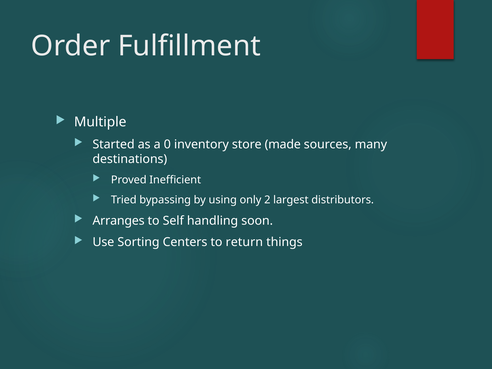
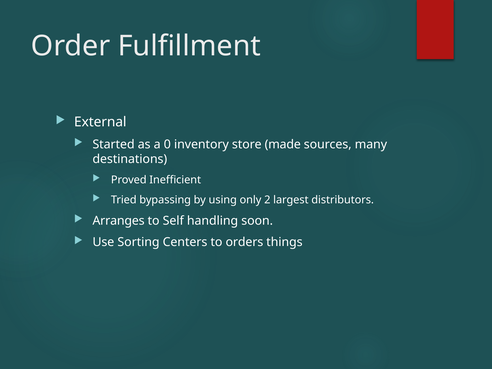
Multiple: Multiple -> External
return: return -> orders
